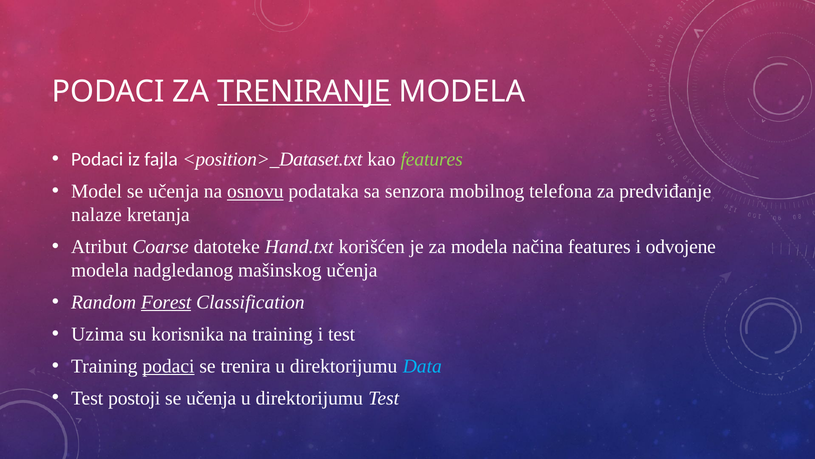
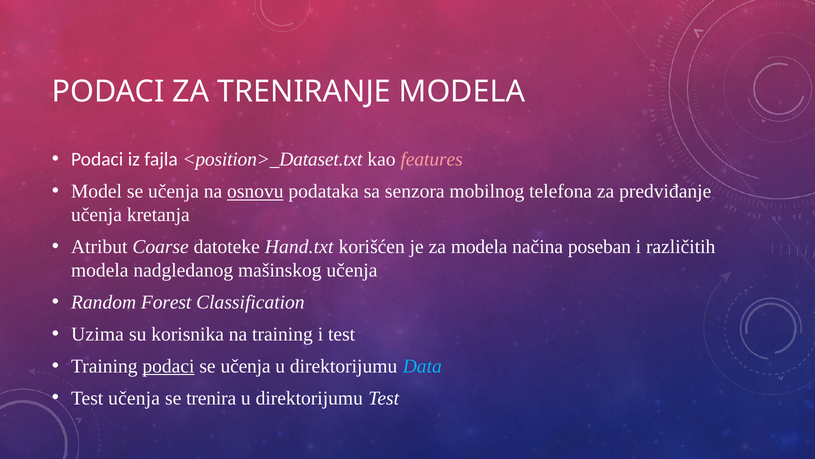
TRENIRANJE underline: present -> none
features at (432, 159) colour: light green -> pink
nalaze at (96, 215): nalaze -> učenja
načina features: features -> poseban
odvojene: odvojene -> različitih
Forest underline: present -> none
trenira at (246, 366): trenira -> učenja
Test postoji: postoji -> učenja
učenja at (211, 398): učenja -> trenira
